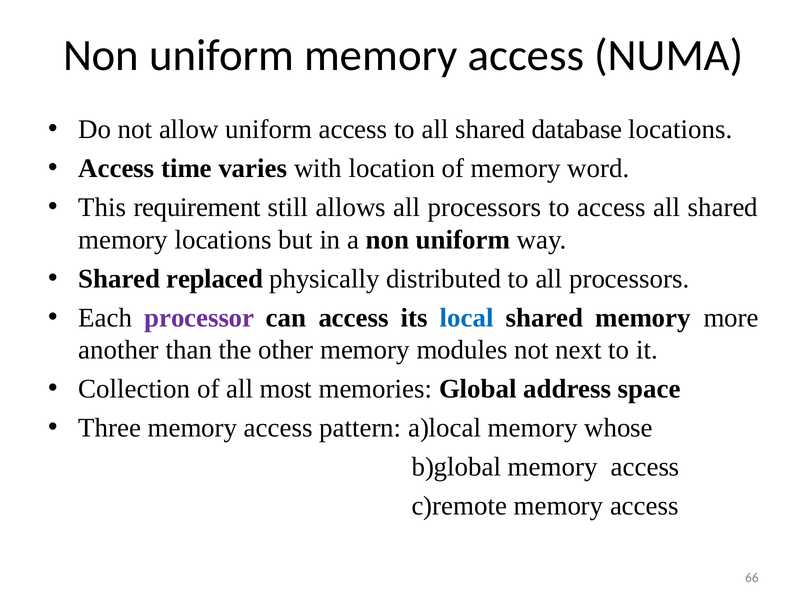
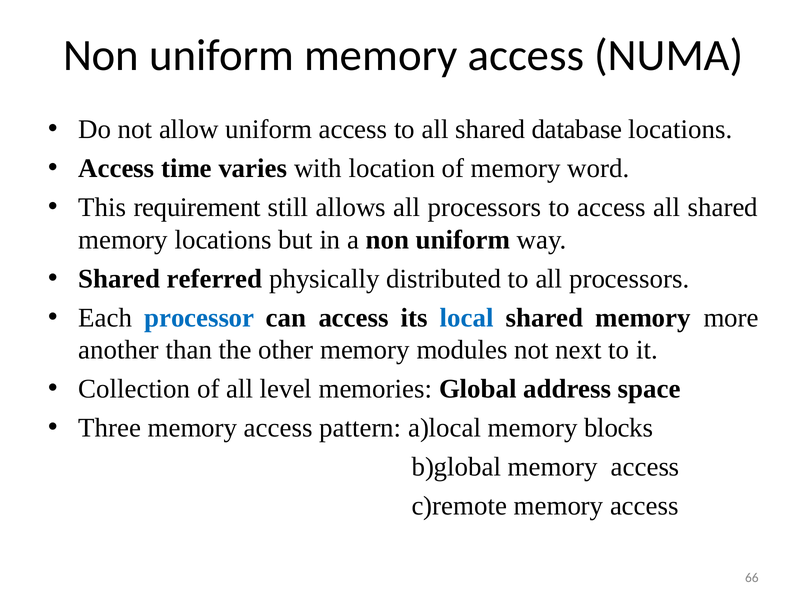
replaced: replaced -> referred
processor colour: purple -> blue
most: most -> level
whose: whose -> blocks
